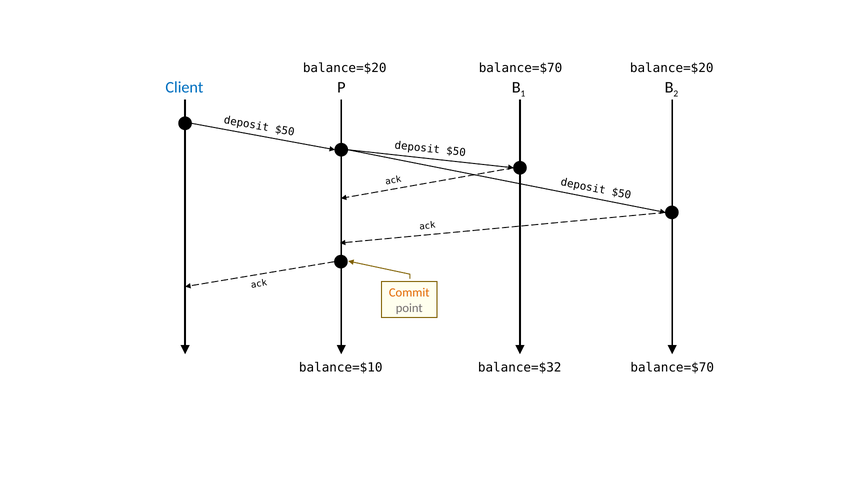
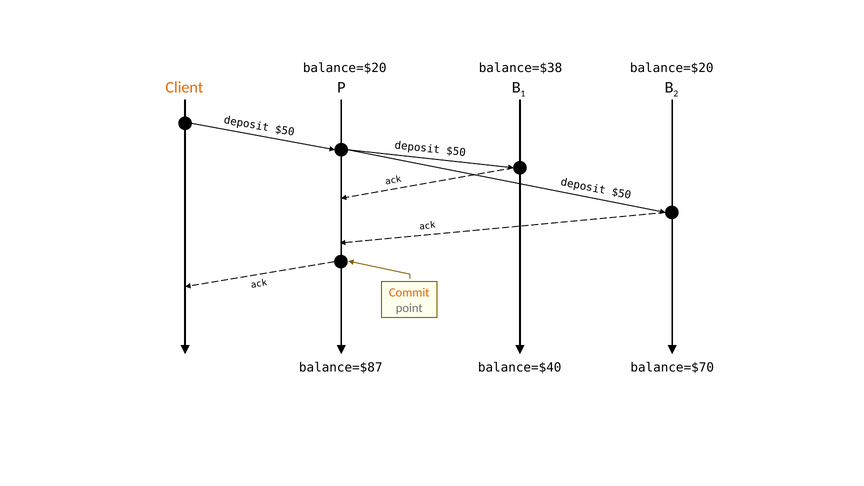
balance=$20 balance=$70: balance=$70 -> balance=$38
Client colour: blue -> orange
balance=$10: balance=$10 -> balance=$87
balance=$32: balance=$32 -> balance=$40
